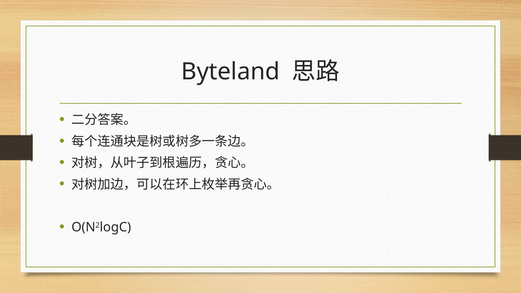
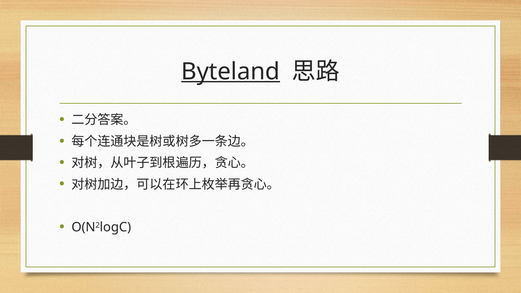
Byteland underline: none -> present
